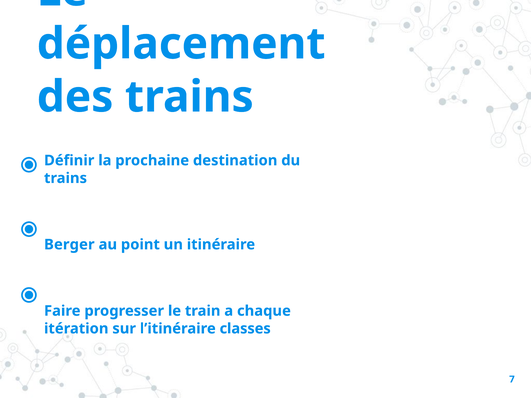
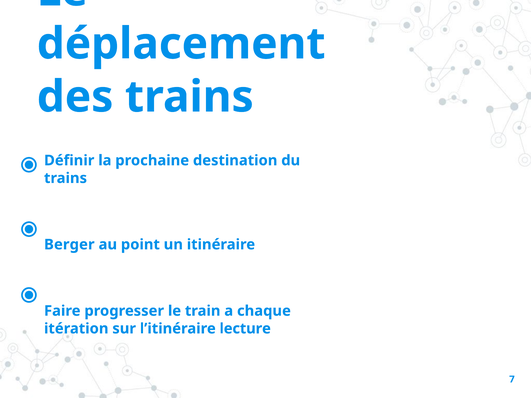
classes: classes -> lecture
